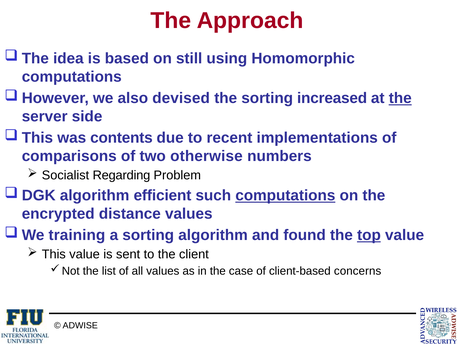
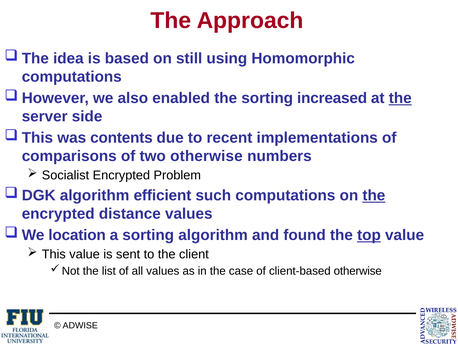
devised: devised -> enabled
Socialist Regarding: Regarding -> Encrypted
computations at (285, 195) underline: present -> none
the at (374, 195) underline: none -> present
training: training -> location
client-based concerns: concerns -> otherwise
